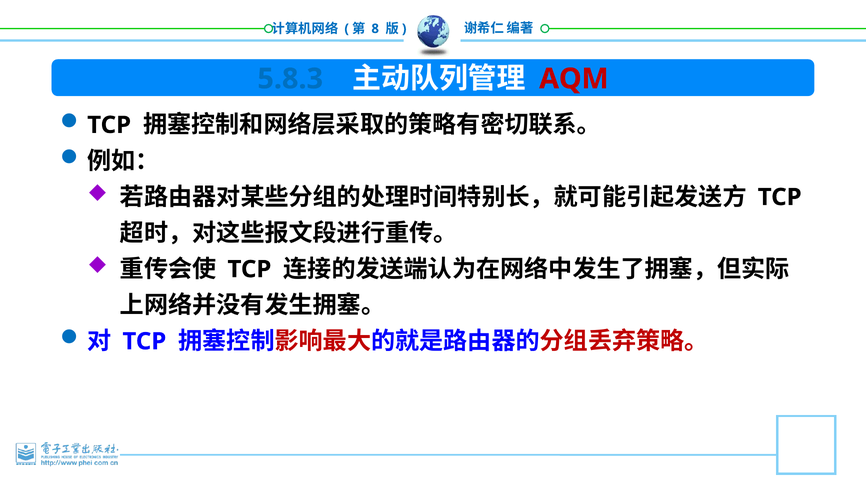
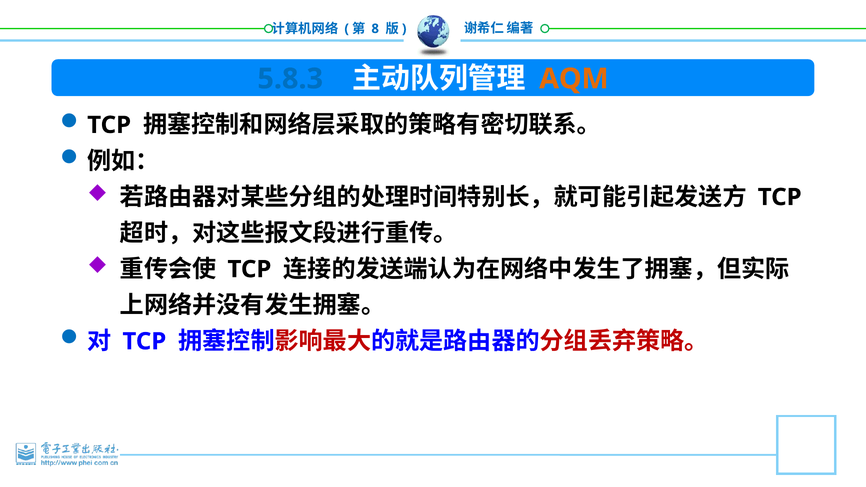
AQM colour: red -> orange
